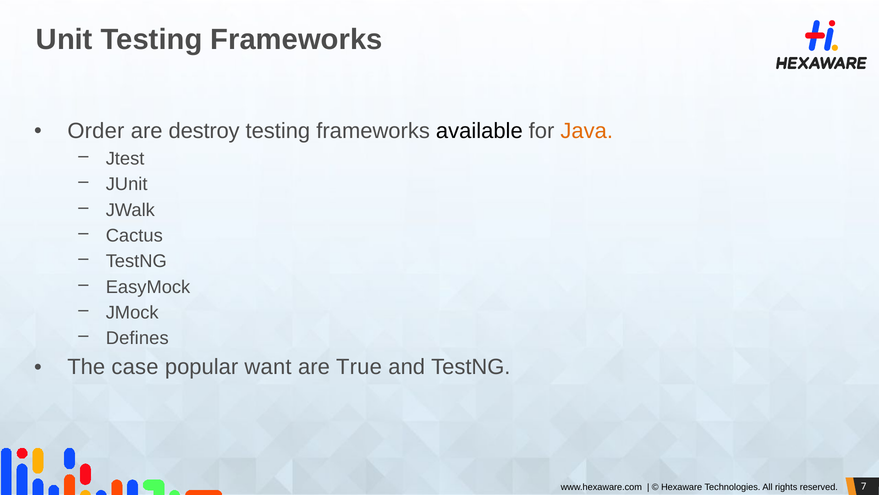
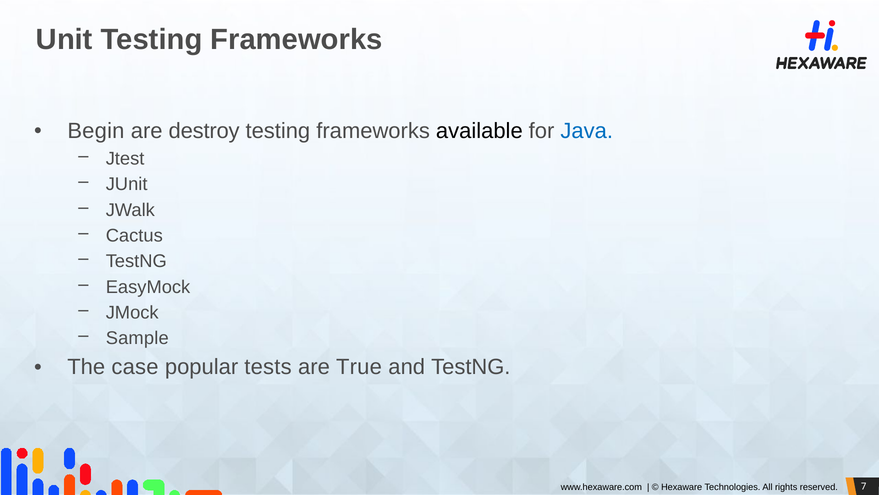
Order: Order -> Begin
Java colour: orange -> blue
Defines: Defines -> Sample
want: want -> tests
